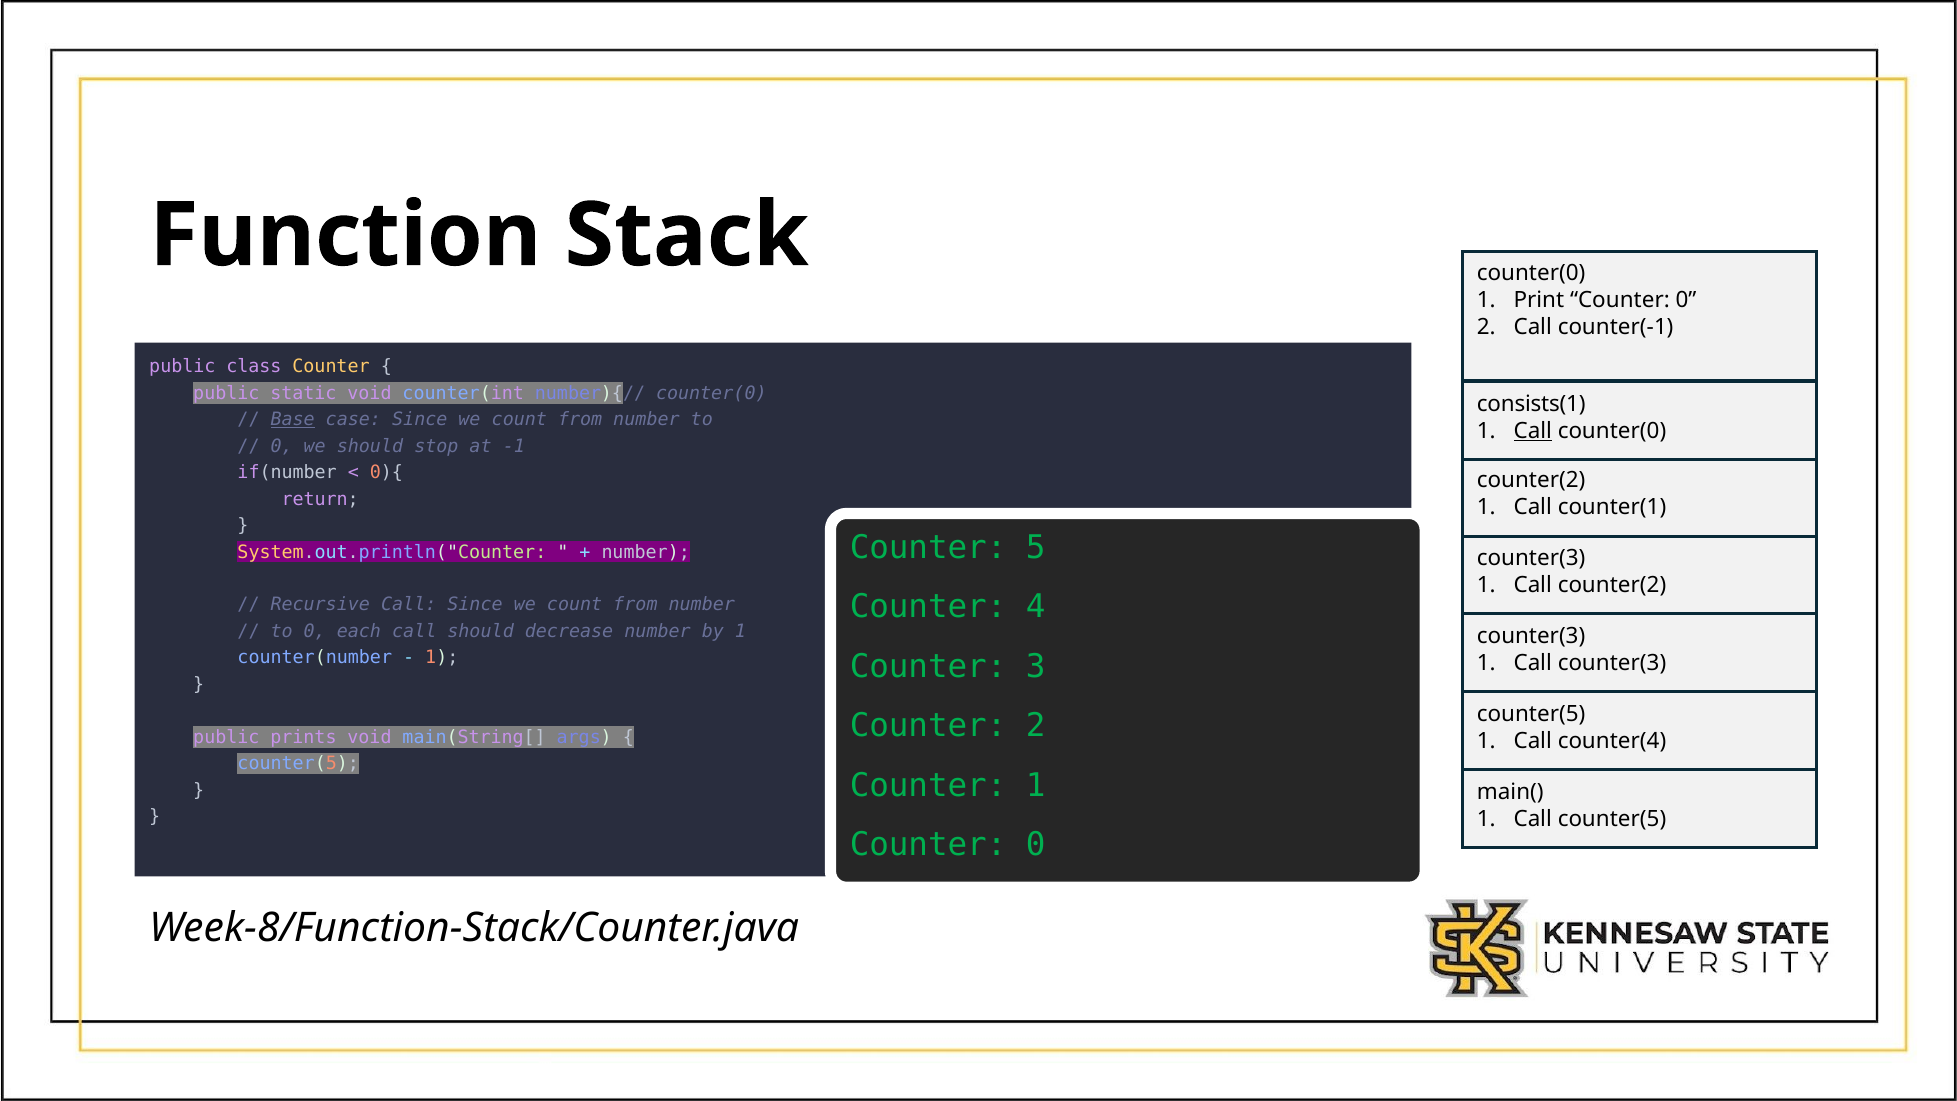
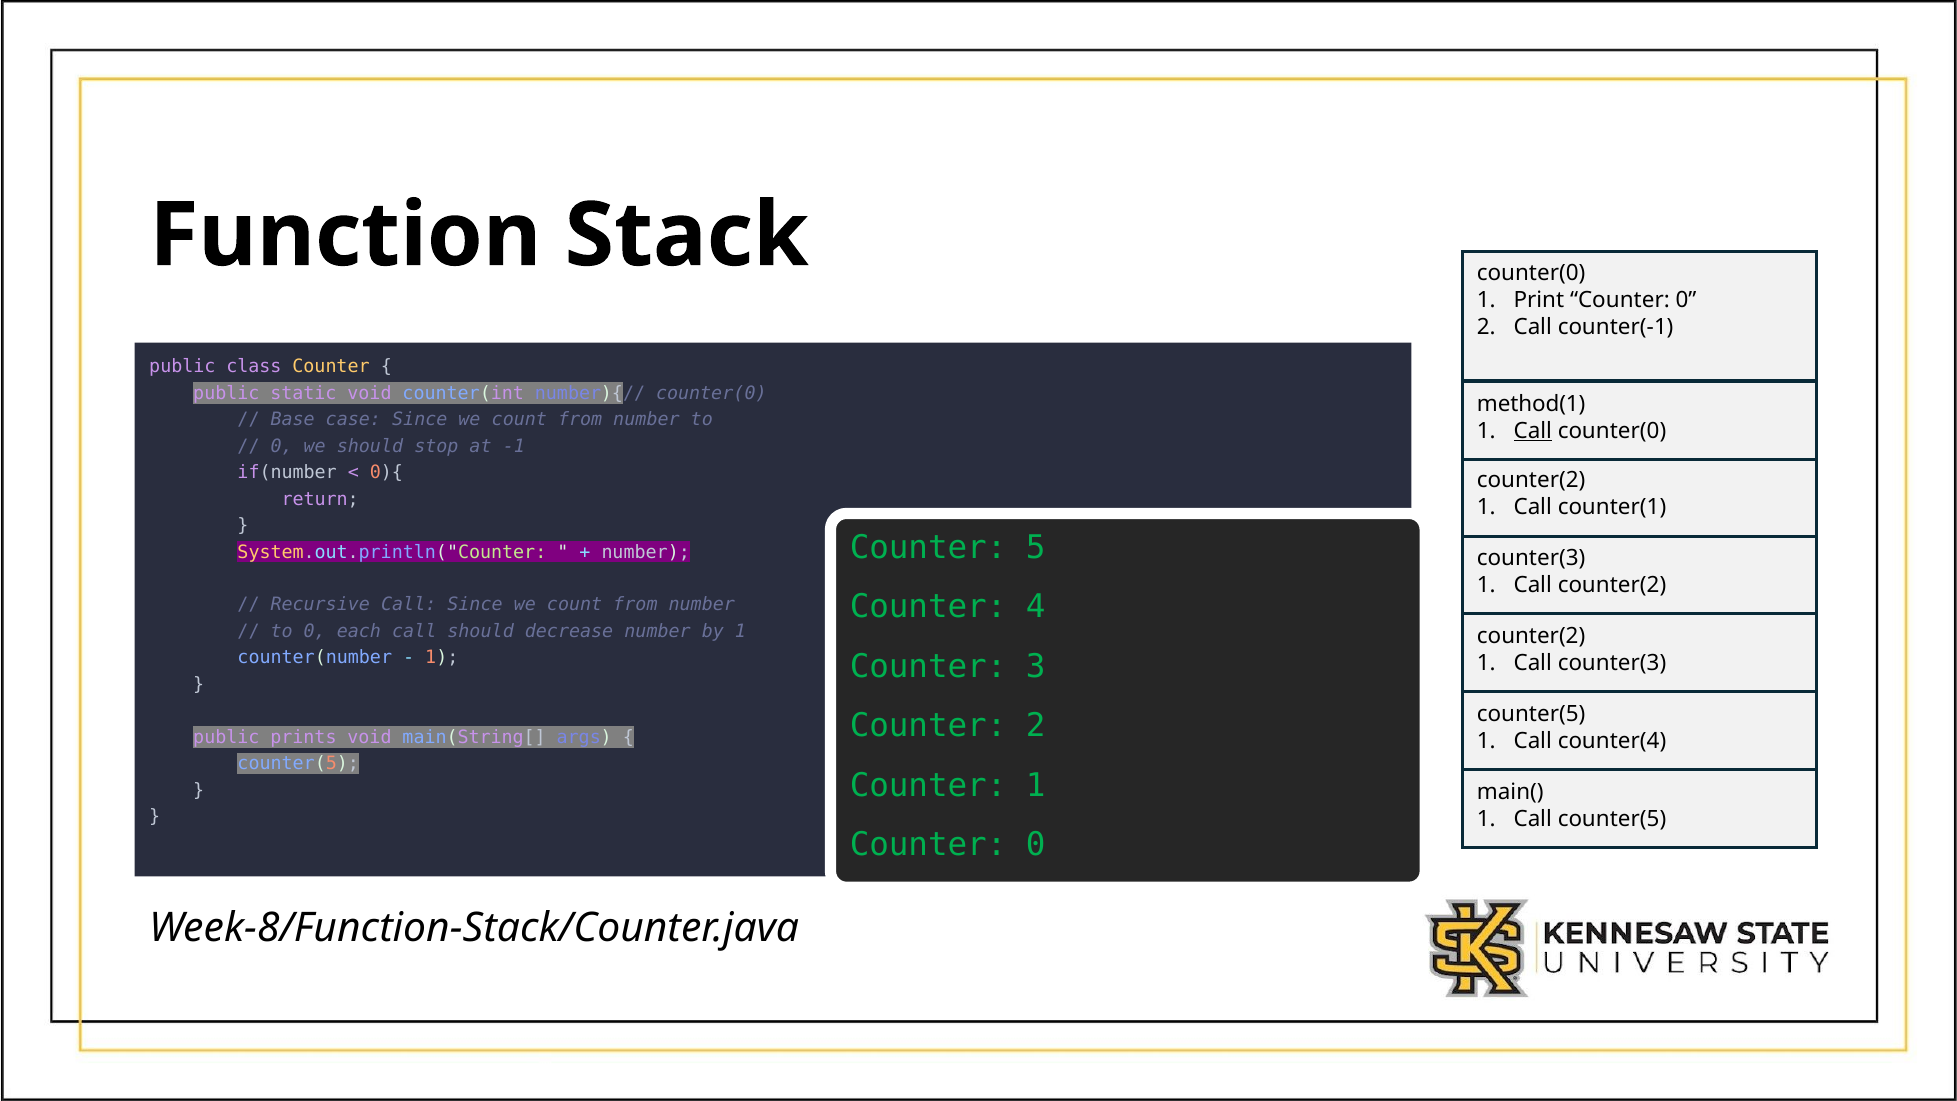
consists(1: consists(1 -> method(1
Base underline: present -> none
counter(3 at (1531, 636): counter(3 -> counter(2
